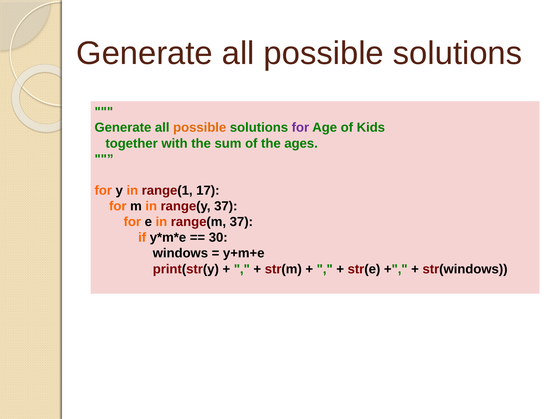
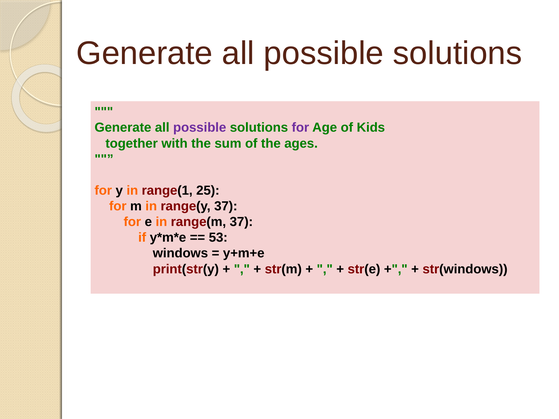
possible at (200, 128) colour: orange -> purple
17: 17 -> 25
30: 30 -> 53
